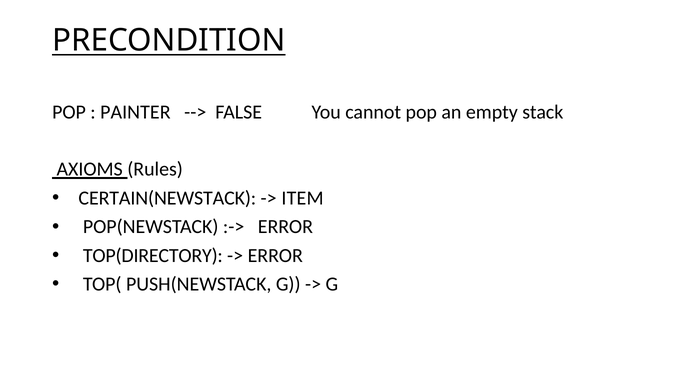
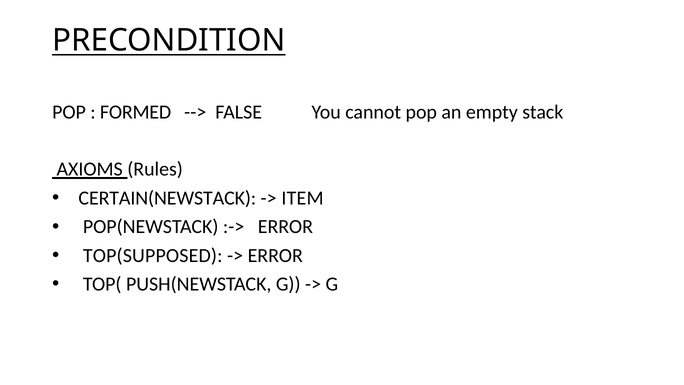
PAINTER: PAINTER -> FORMED
TOP(DIRECTORY: TOP(DIRECTORY -> TOP(SUPPOSED
